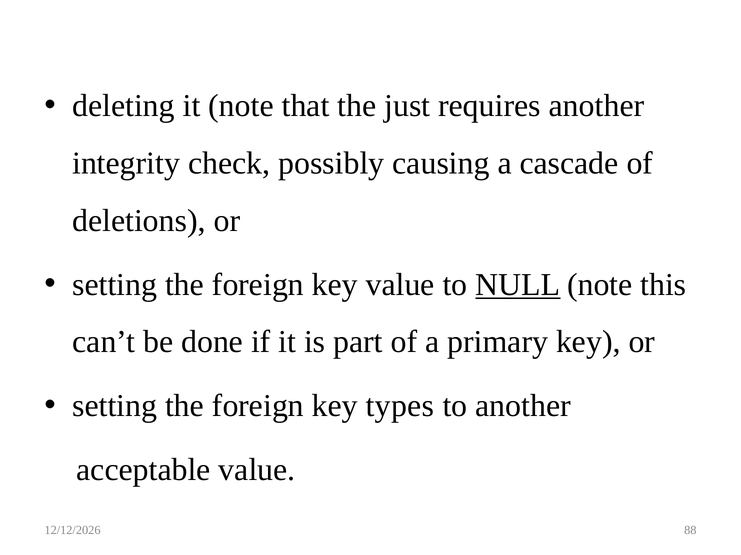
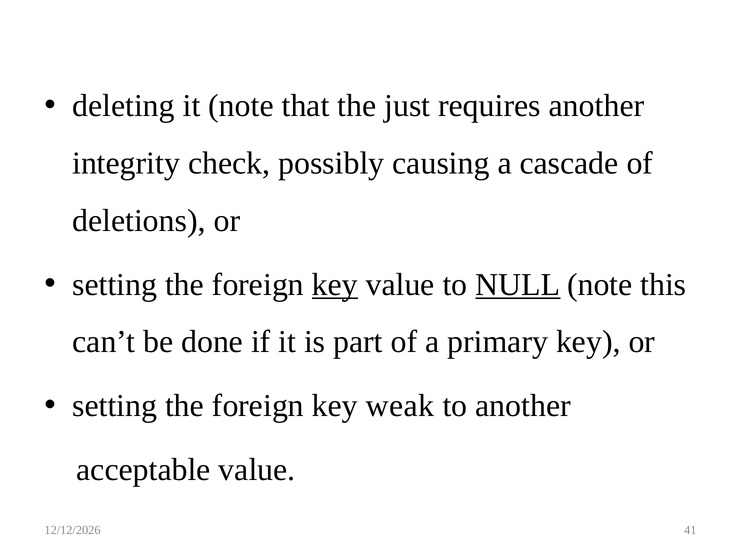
key at (335, 285) underline: none -> present
types: types -> weak
88: 88 -> 41
